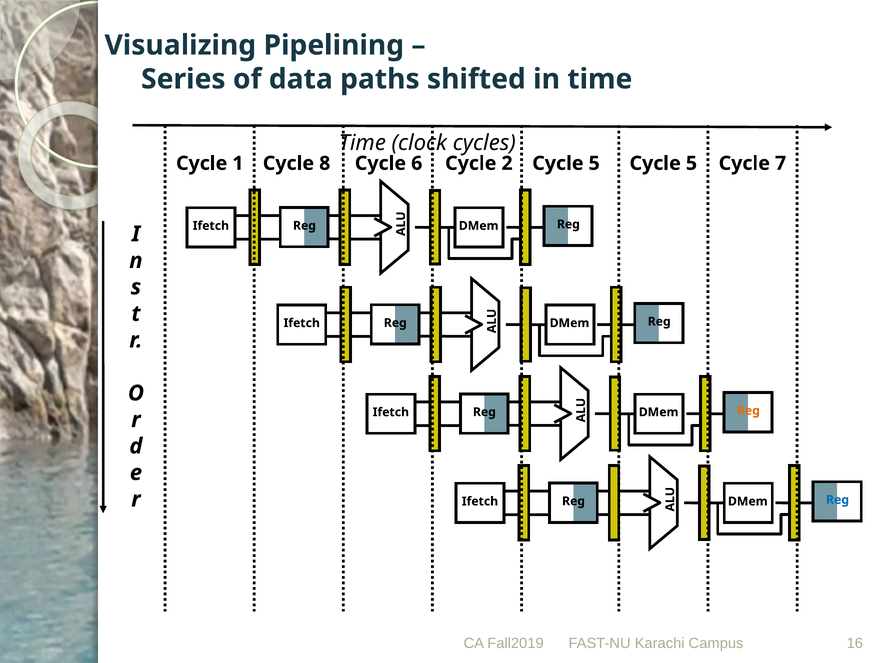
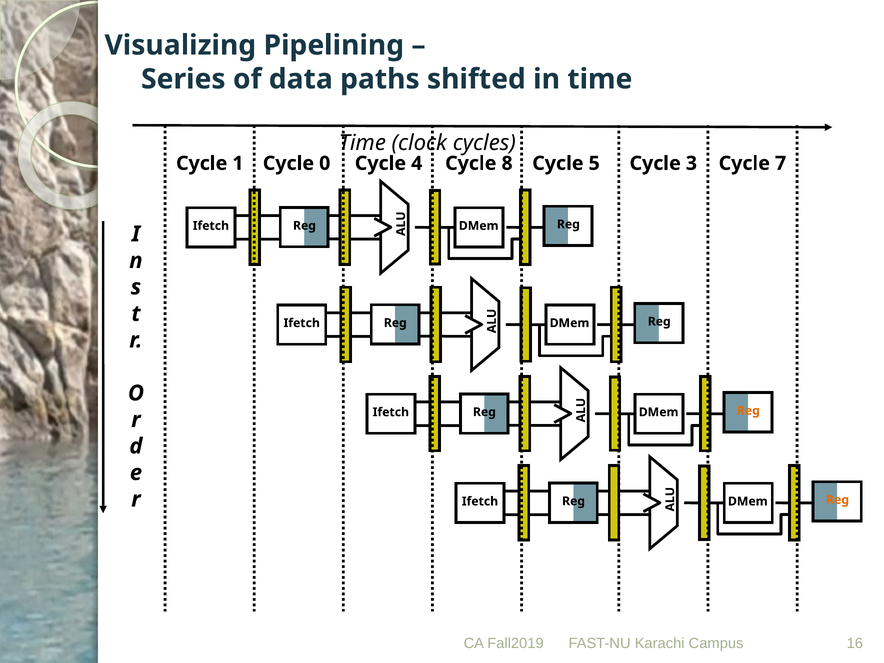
8: 8 -> 0
6: 6 -> 4
2: 2 -> 8
5 at (691, 163): 5 -> 3
Reg at (838, 500) colour: blue -> orange
